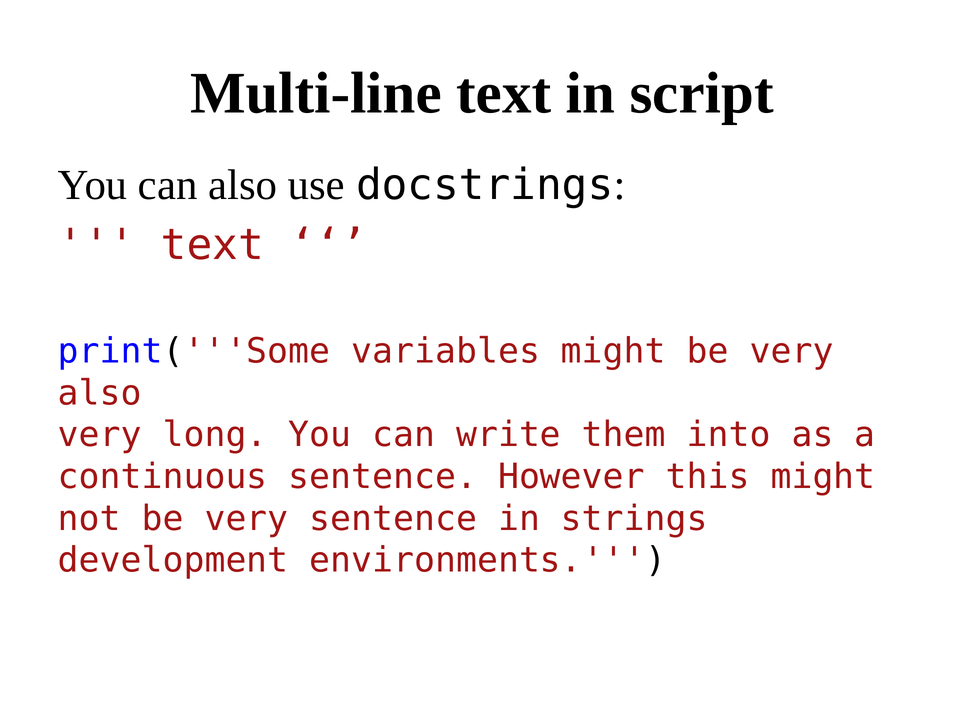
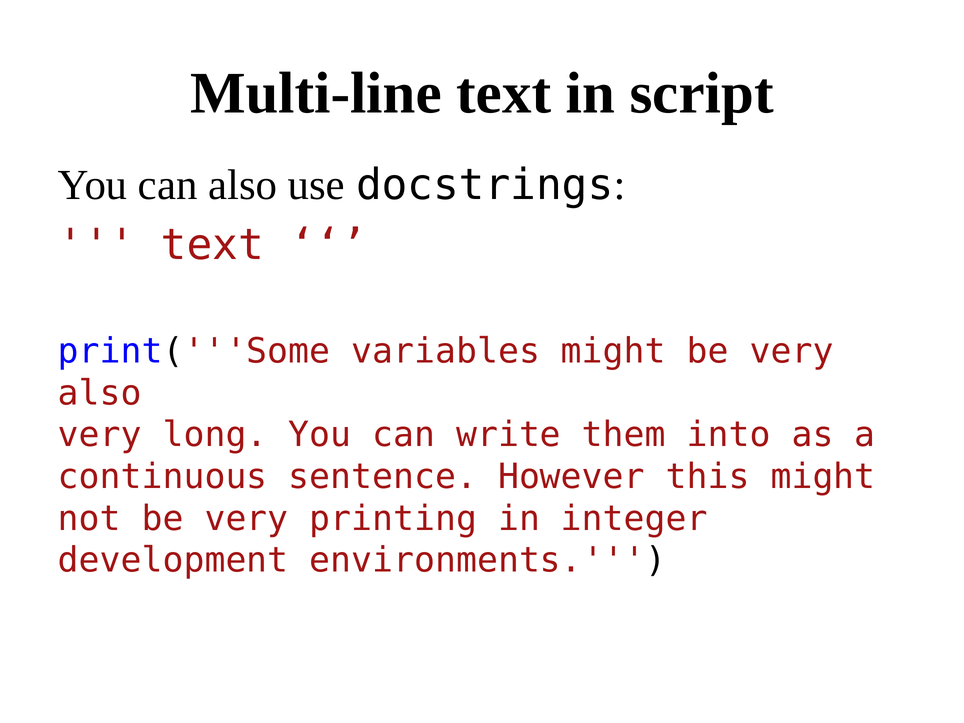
very sentence: sentence -> printing
strings: strings -> integer
